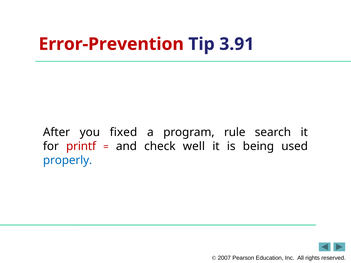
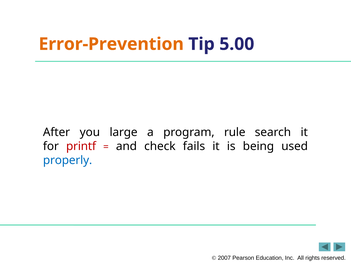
Error-Prevention colour: red -> orange
3.91: 3.91 -> 5.00
fixed: fixed -> large
well: well -> fails
